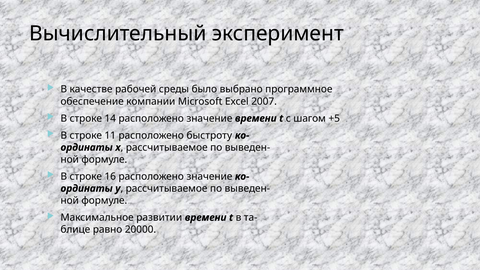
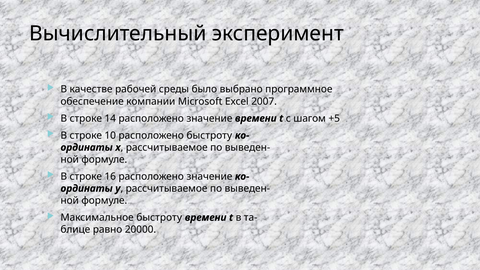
11: 11 -> 10
Максимальное развитии: развитии -> быстроту
